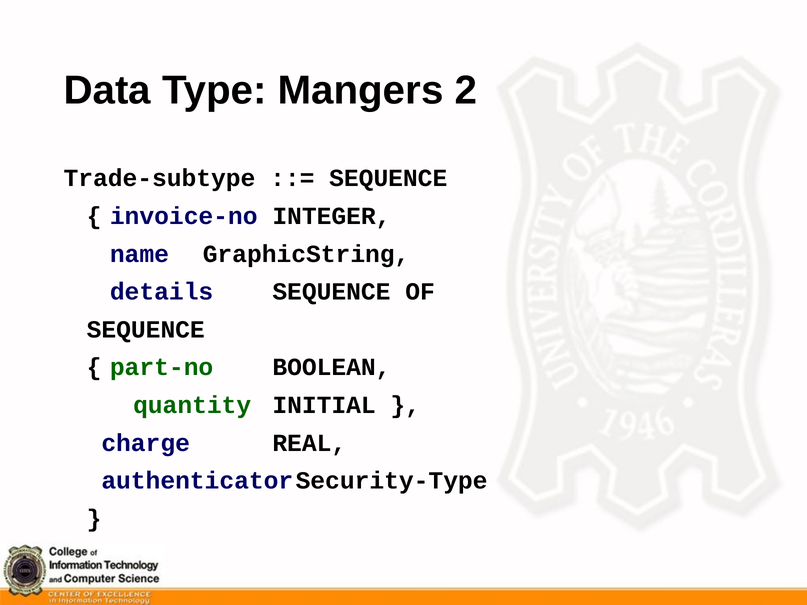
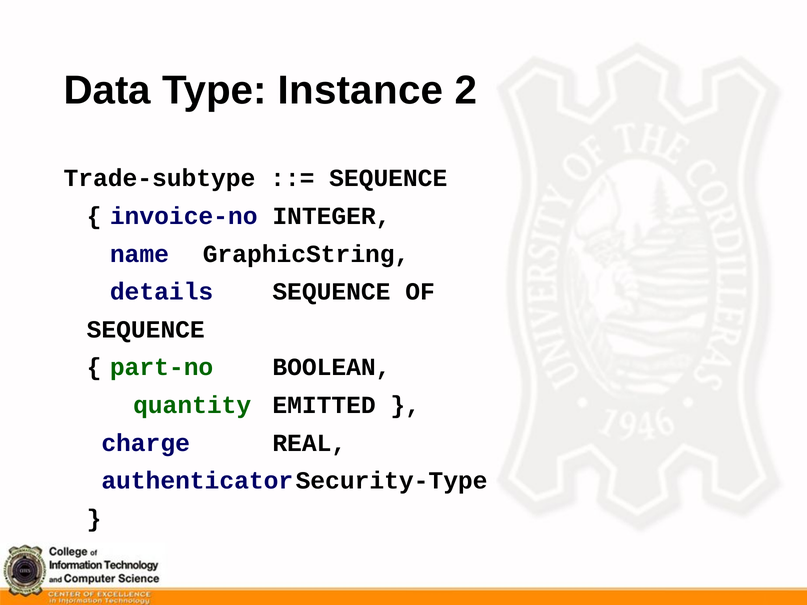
Mangers: Mangers -> Instance
INITIAL: INITIAL -> EMITTED
